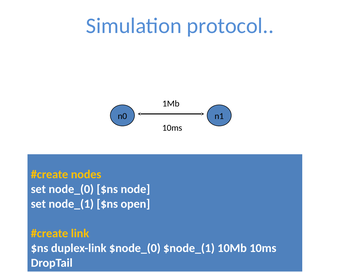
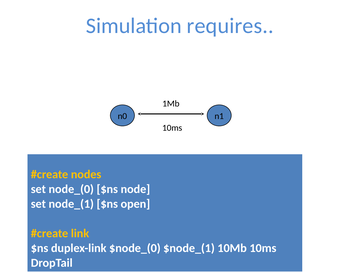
protocol: protocol -> requires
